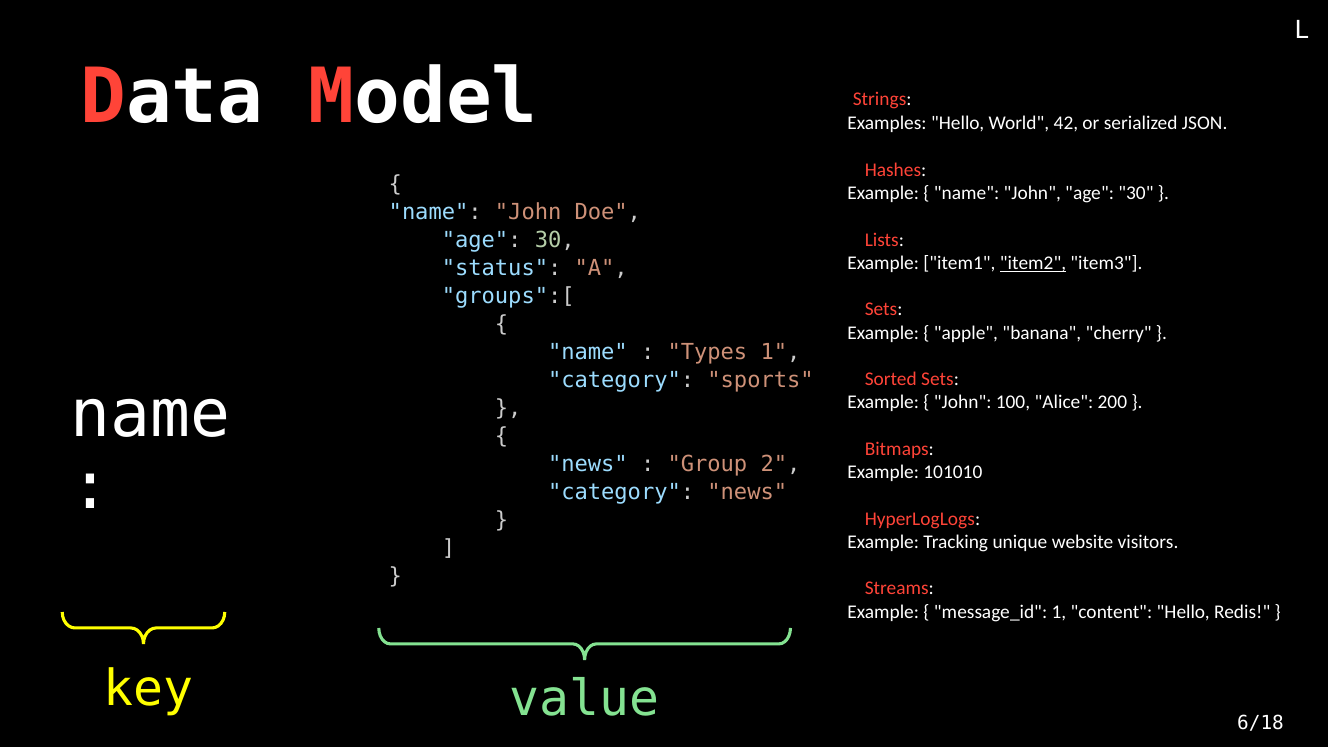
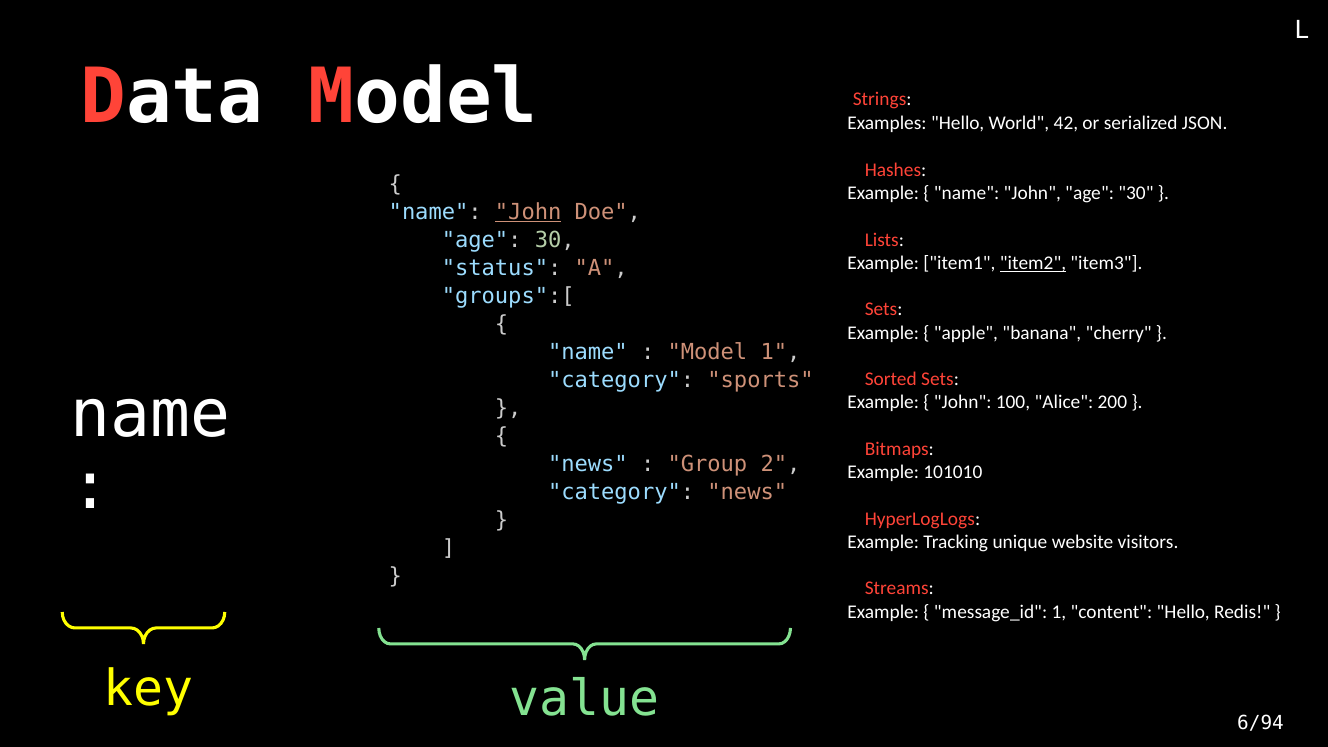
John at (528, 212) underline: none -> present
Types at (707, 352): Types -> Model
6/18: 6/18 -> 6/94
